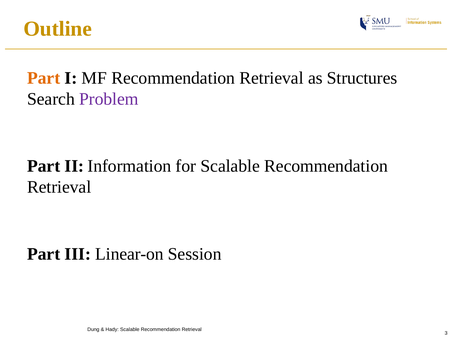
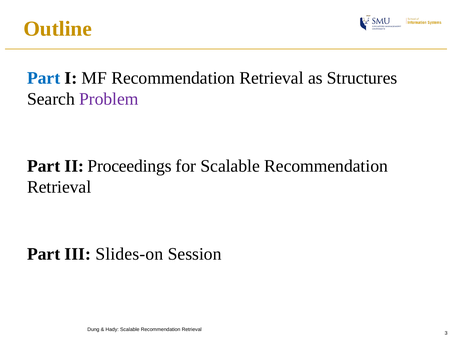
Part at (44, 78) colour: orange -> blue
Information: Information -> Proceedings
Linear-on: Linear-on -> Slides-on
